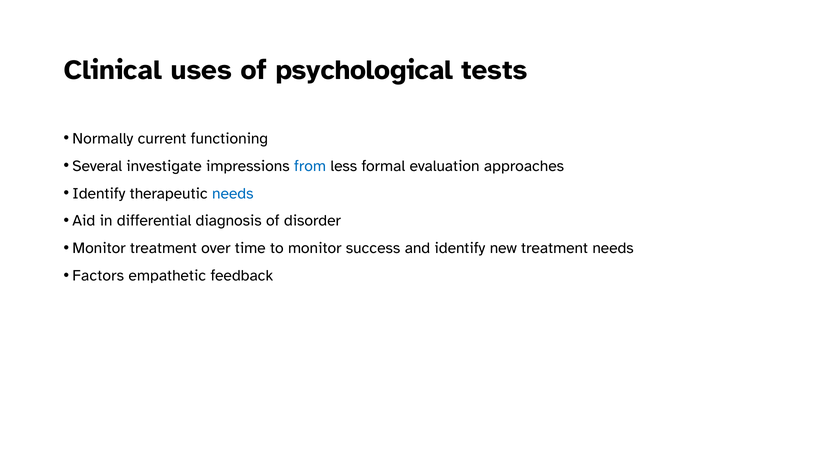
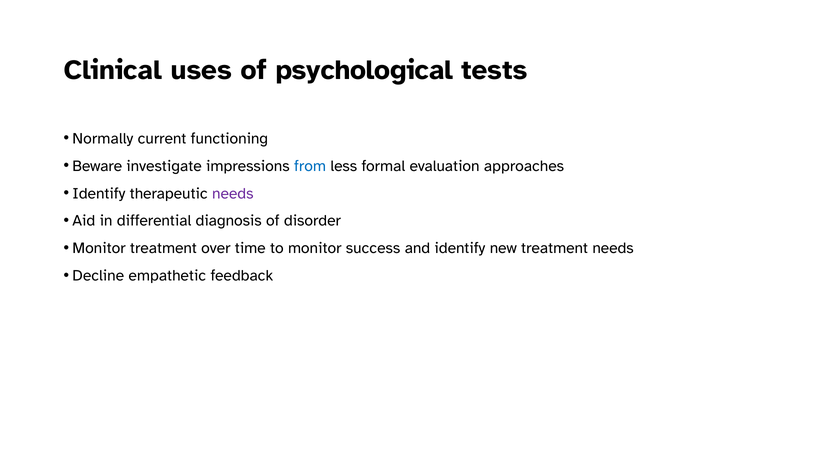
Several: Several -> Beware
needs at (233, 193) colour: blue -> purple
Factors: Factors -> Decline
